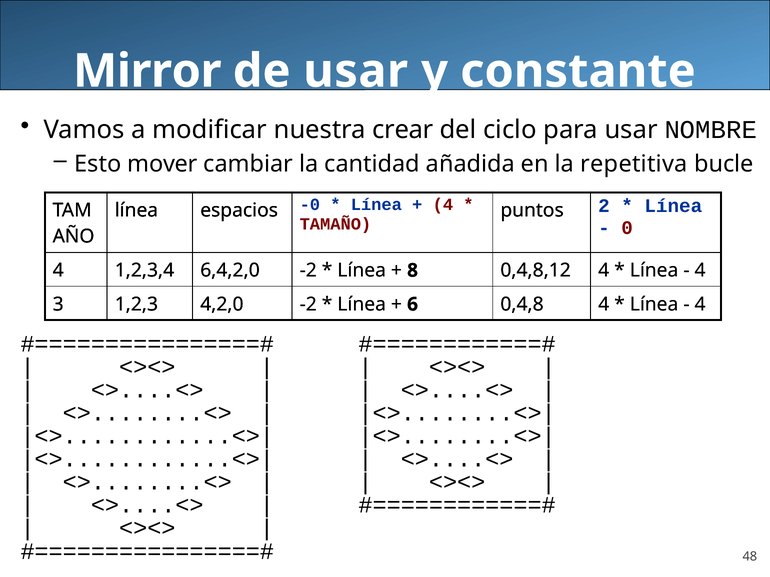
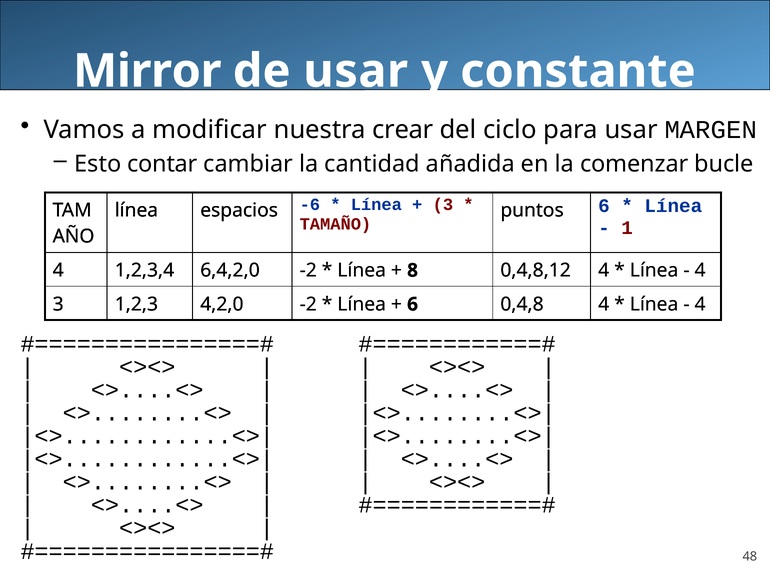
NOMBRE: NOMBRE -> MARGEN
mover: mover -> contar
repetitiva: repetitiva -> comenzar
-0: -0 -> -6
4 at (443, 205): 4 -> 3
2 at (604, 206): 2 -> 6
0: 0 -> 1
